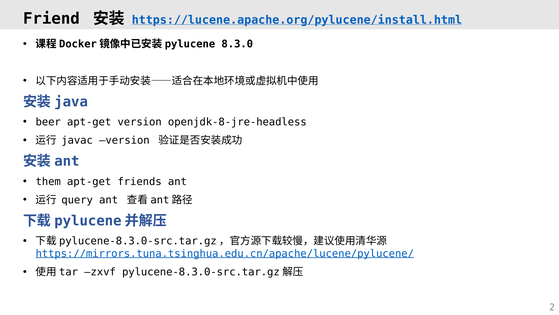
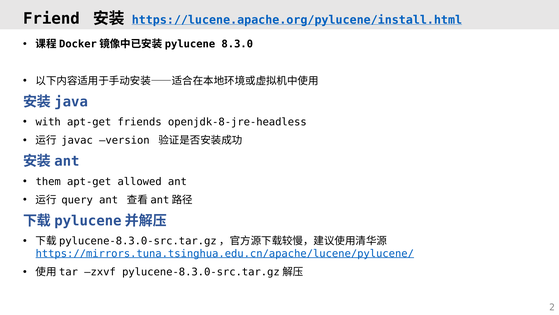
beer: beer -> with
apt-get version: version -> friends
friends: friends -> allowed
